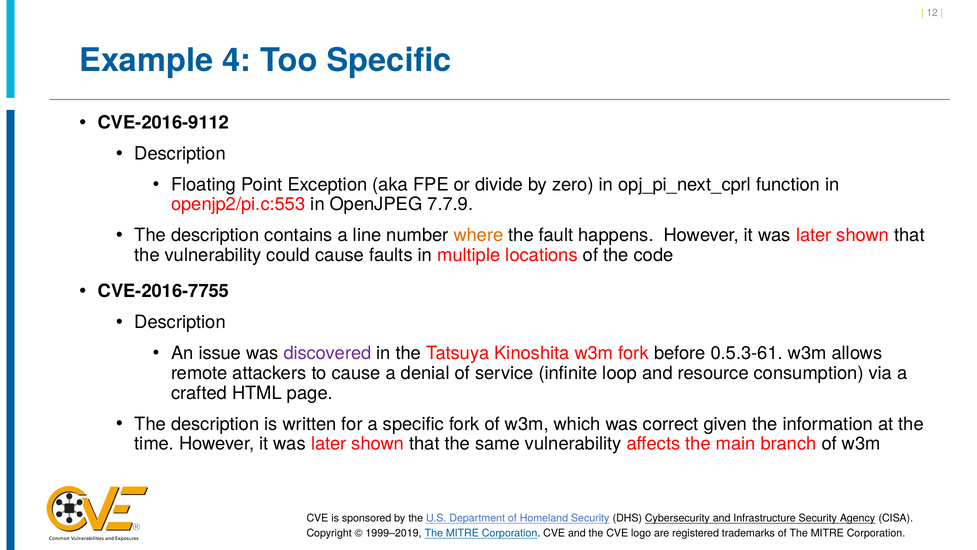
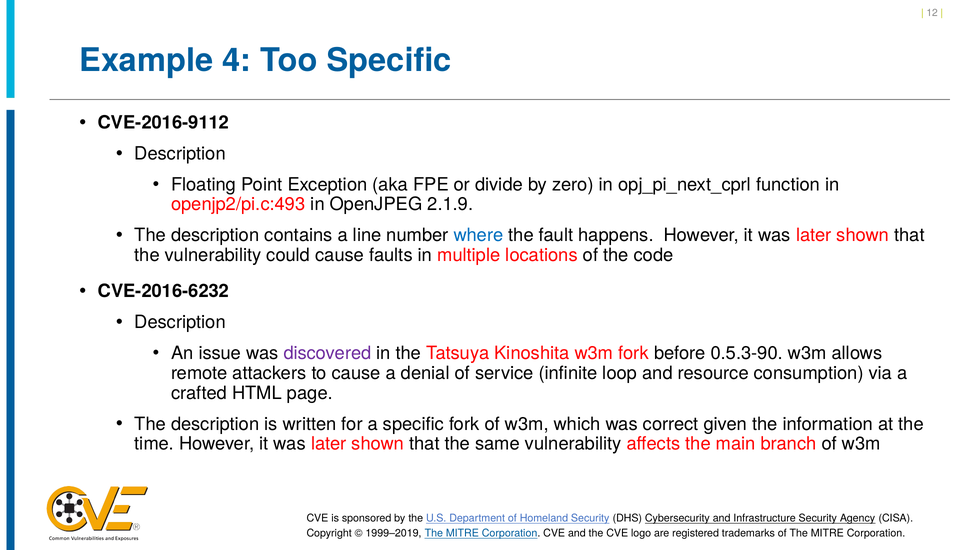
openjp2/pi.c:553: openjp2/pi.c:553 -> openjp2/pi.c:493
7.7.9: 7.7.9 -> 2.1.9
where colour: orange -> blue
CVE-2016-7755: CVE-2016-7755 -> CVE-2016-6232
0.5.3-61: 0.5.3-61 -> 0.5.3-90
